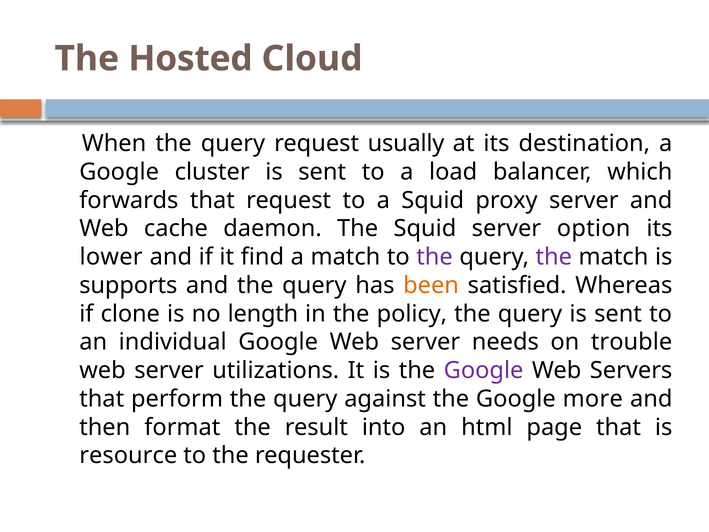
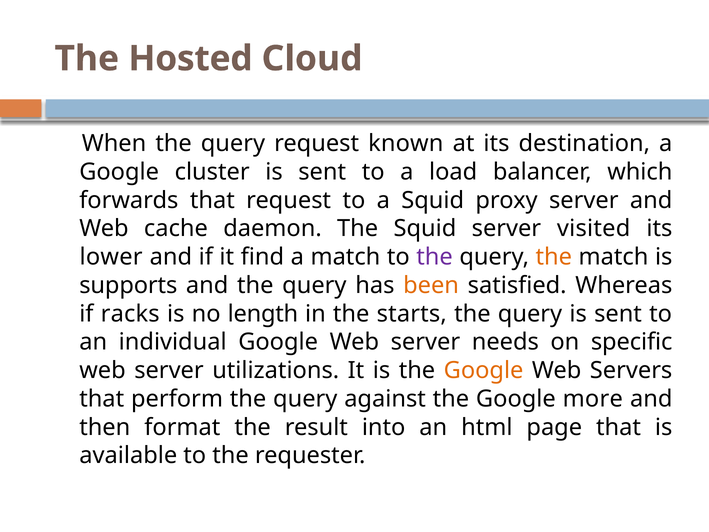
usually: usually -> known
option: option -> visited
the at (554, 257) colour: purple -> orange
clone: clone -> racks
policy: policy -> starts
trouble: trouble -> specific
Google at (484, 370) colour: purple -> orange
resource: resource -> available
